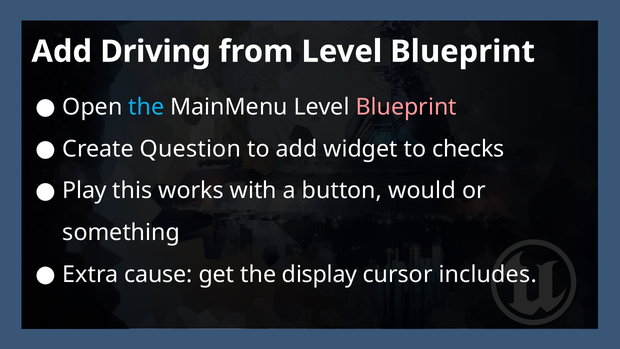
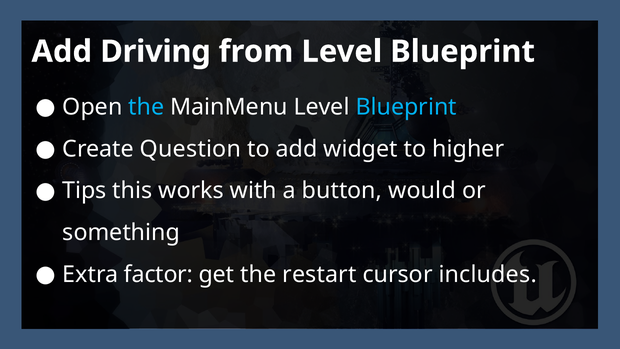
Blueprint at (406, 107) colour: pink -> light blue
checks: checks -> higher
Play: Play -> Tips
cause: cause -> factor
display: display -> restart
